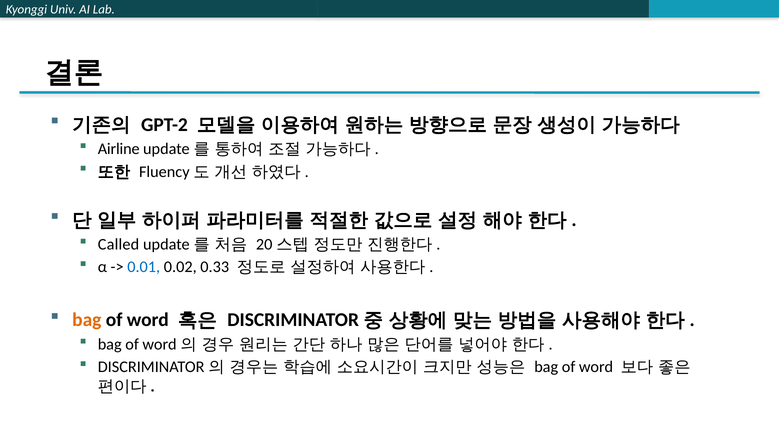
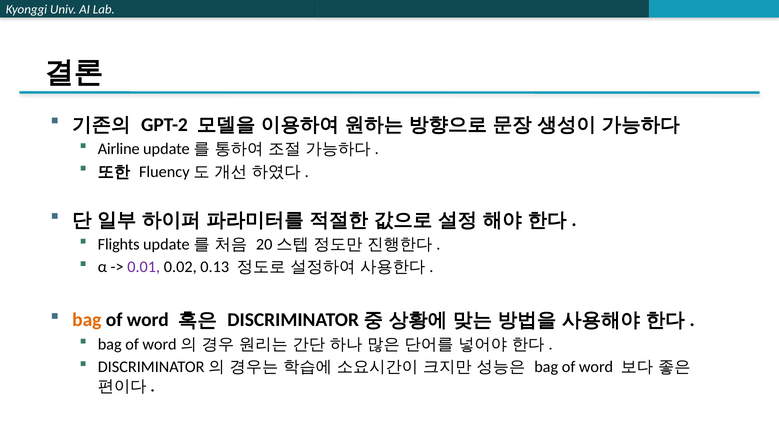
Called: Called -> Flights
0.01 colour: blue -> purple
0.33: 0.33 -> 0.13
